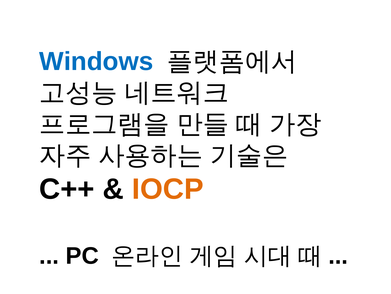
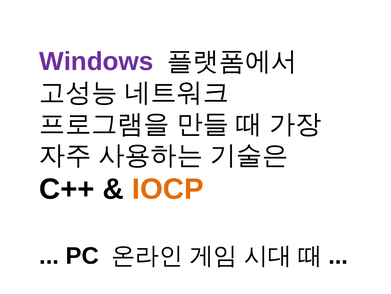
Windows colour: blue -> purple
